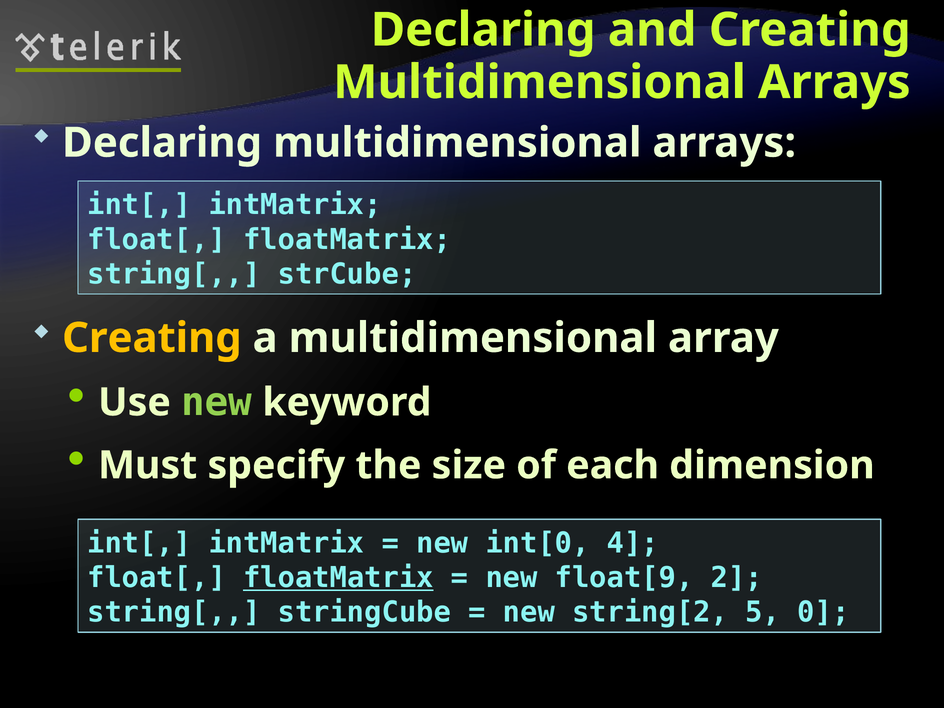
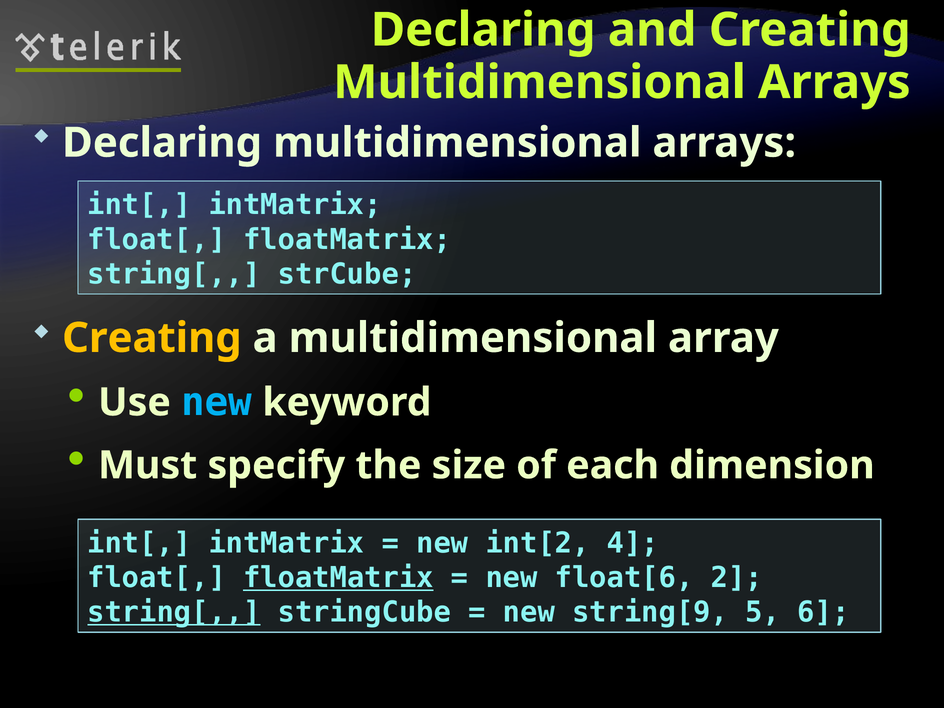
new at (217, 402) colour: light green -> light blue
int[0: int[0 -> int[2
float[9: float[9 -> float[6
string[ at (174, 612) underline: none -> present
string[2: string[2 -> string[9
0: 0 -> 6
